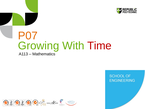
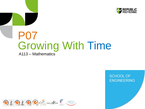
Time colour: red -> blue
